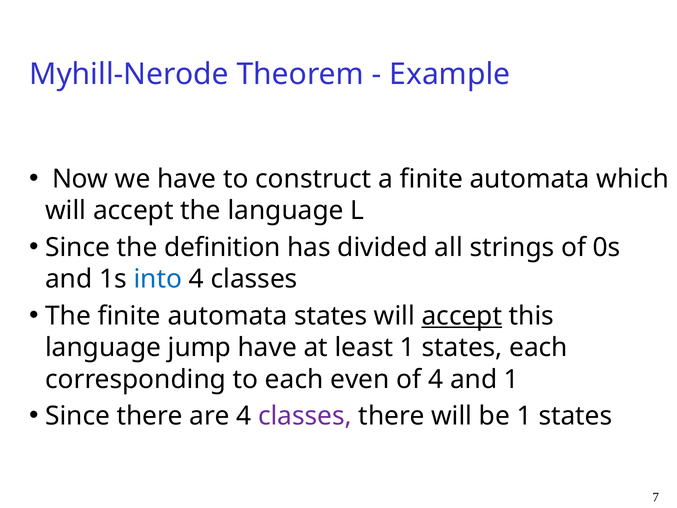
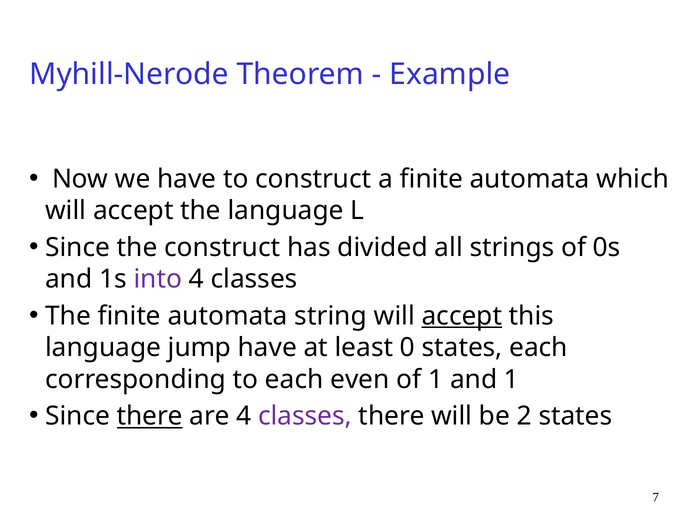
the definition: definition -> construct
into colour: blue -> purple
automata states: states -> string
least 1: 1 -> 0
of 4: 4 -> 1
there at (150, 416) underline: none -> present
be 1: 1 -> 2
